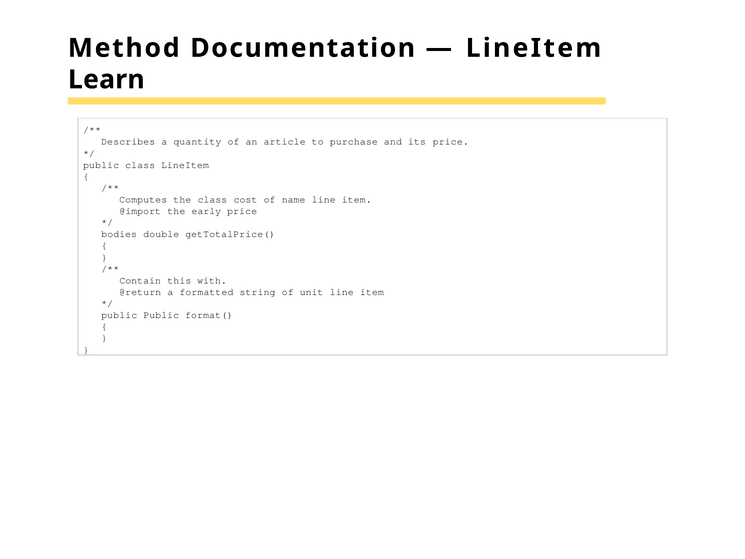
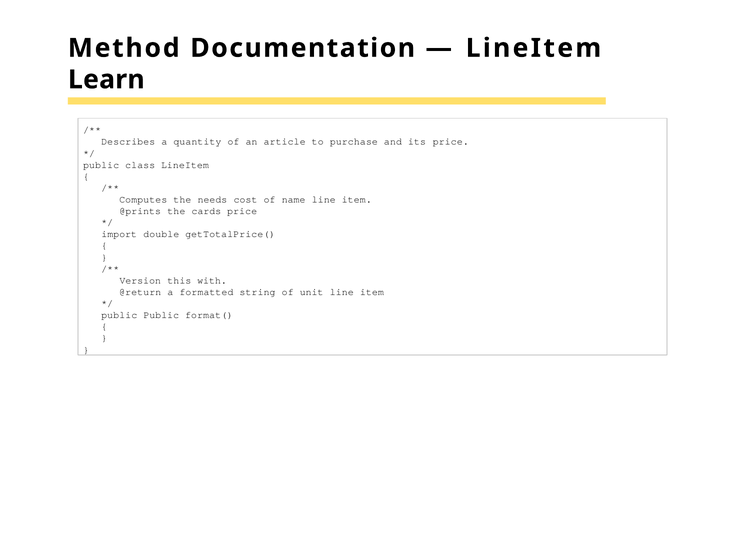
the class: class -> needs
@import: @import -> @prints
early: early -> cards
bodies: bodies -> import
Contain: Contain -> Version
